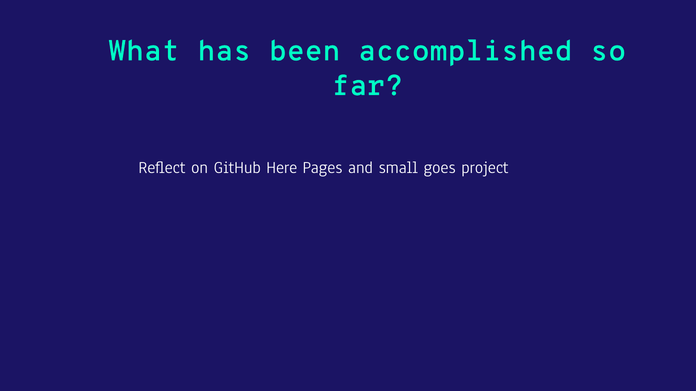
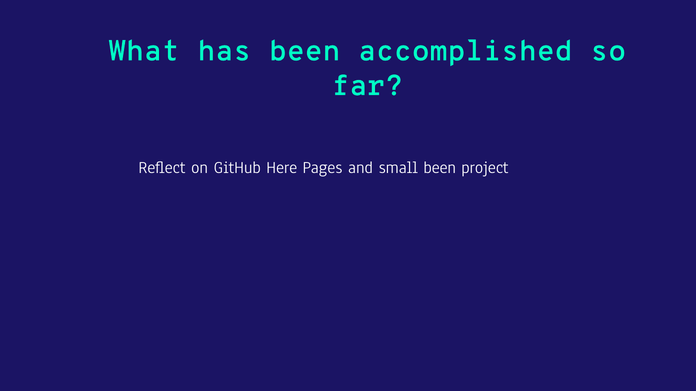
small goes: goes -> been
